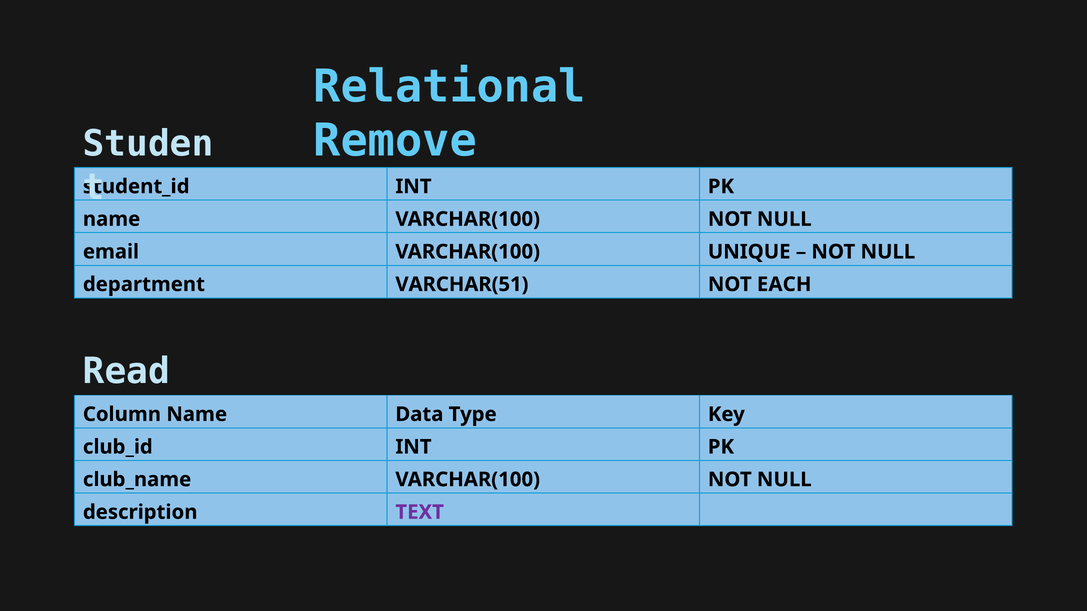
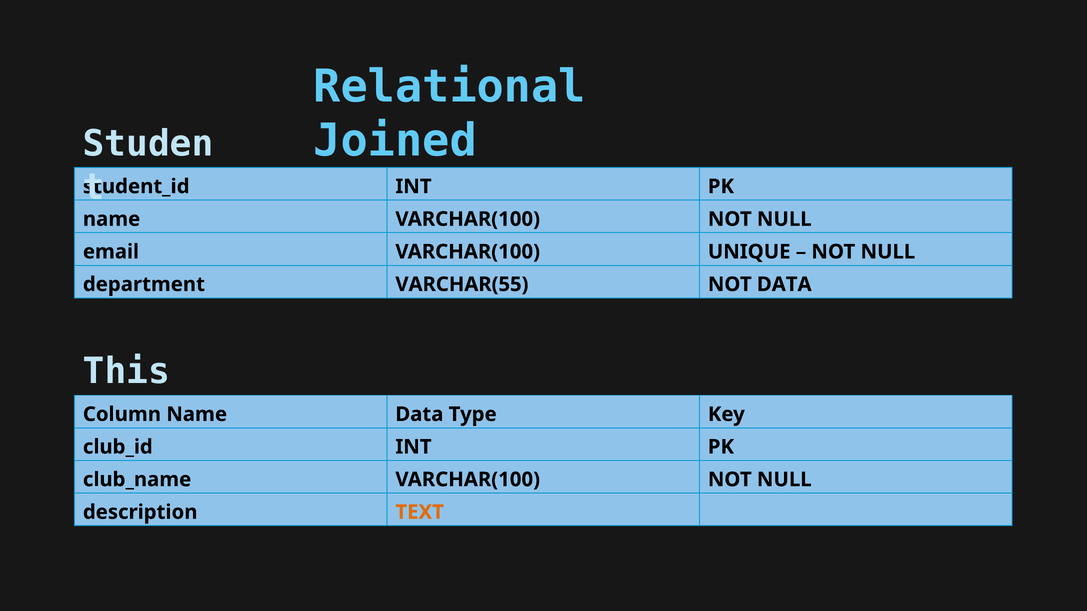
Remove: Remove -> Joined
VARCHAR(51: VARCHAR(51 -> VARCHAR(55
NOT EACH: EACH -> DATA
Read: Read -> This
TEXT colour: purple -> orange
